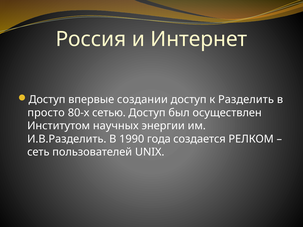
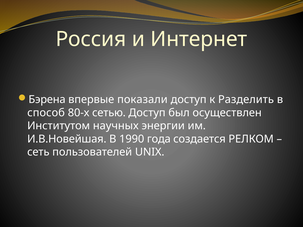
Доступ at (47, 100): Доступ -> Бэрена
создании: создании -> показали
просто: просто -> способ
И.В.Разделить: И.В.Разделить -> И.В.Новейшая
